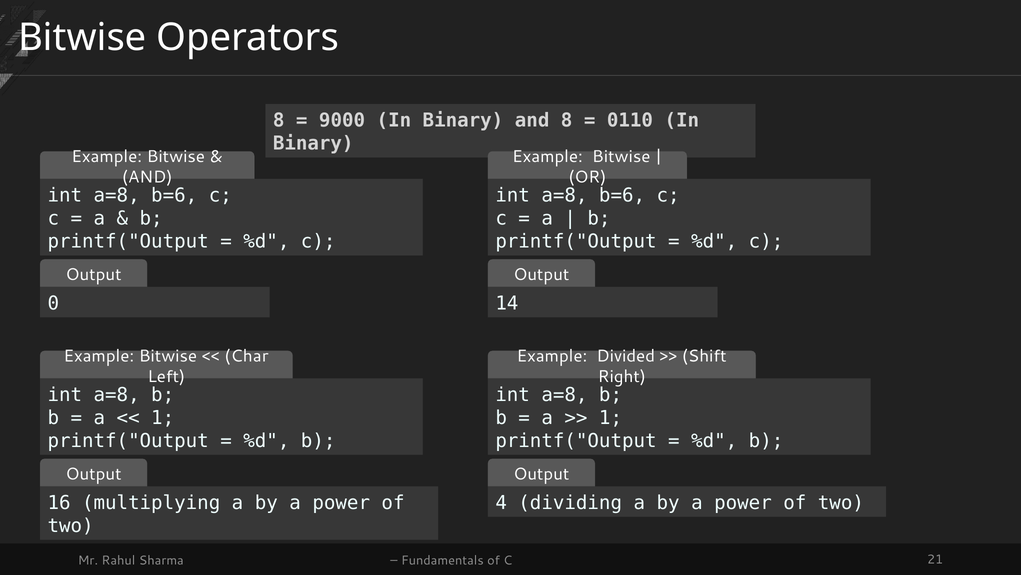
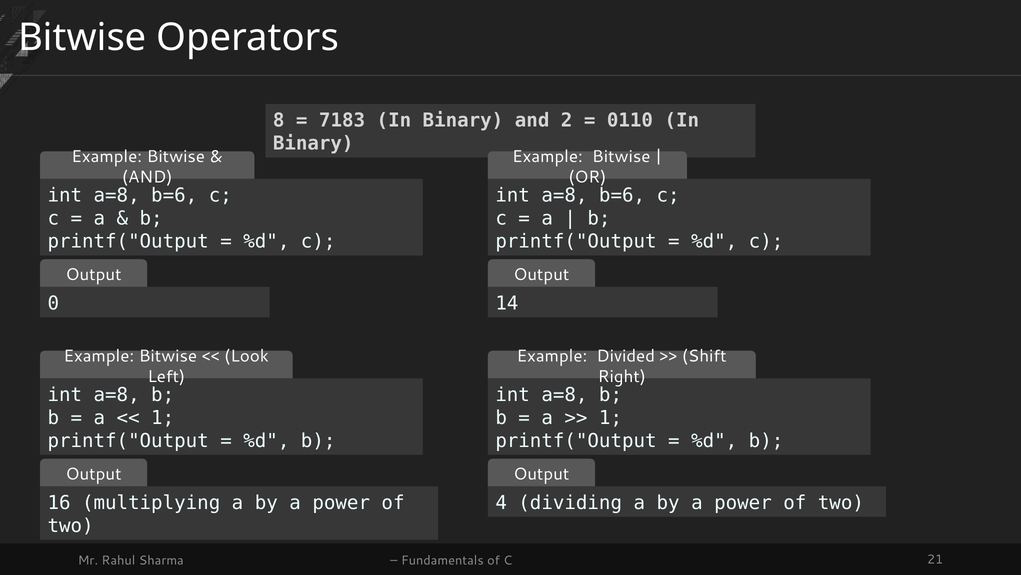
9000: 9000 -> 7183
and 8: 8 -> 2
Char: Char -> Look
